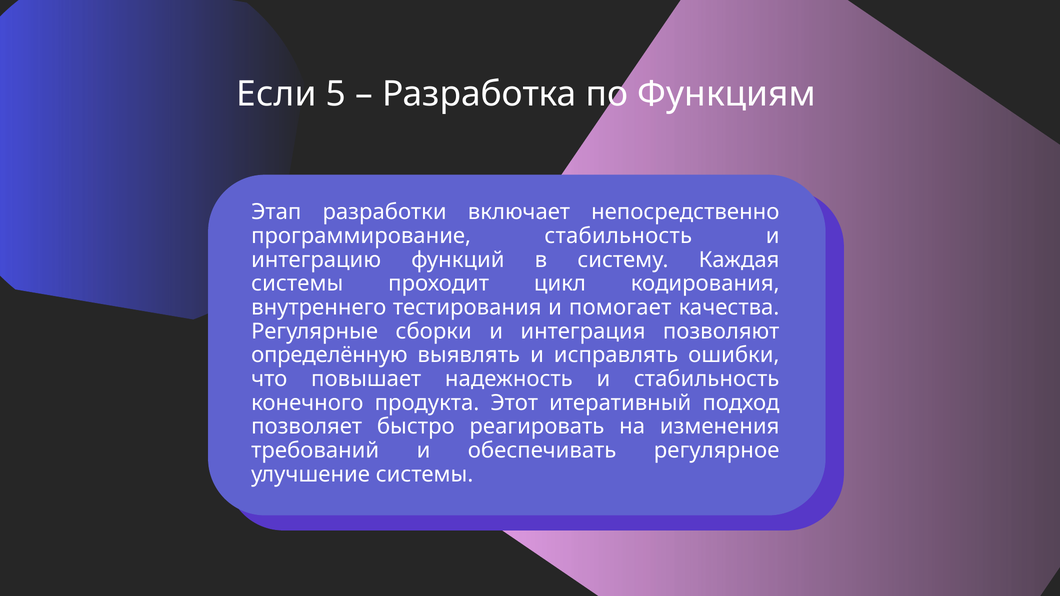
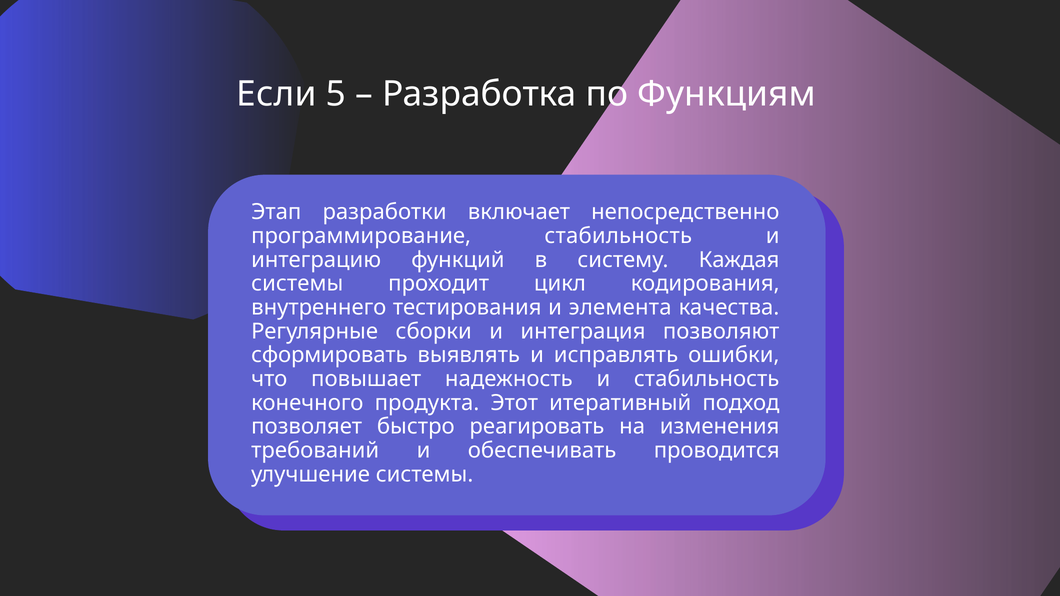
помогает: помогает -> элемента
определённую: определённую -> сформировать
регулярное: регулярное -> проводится
